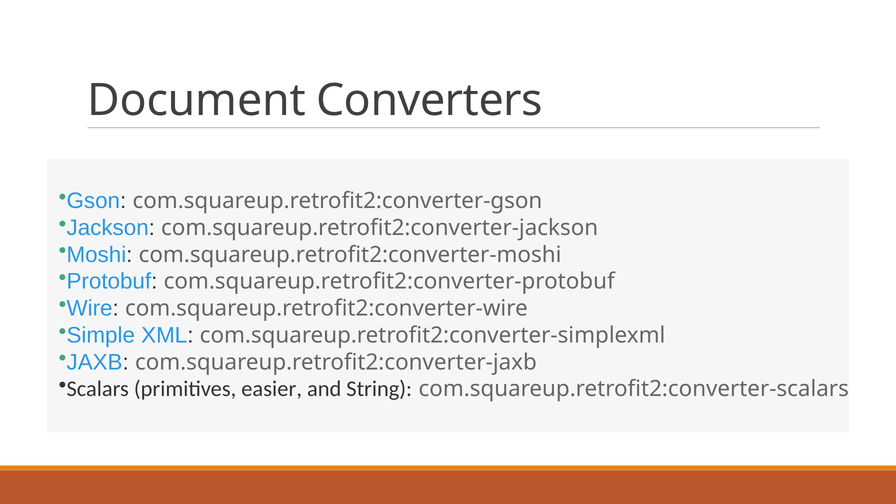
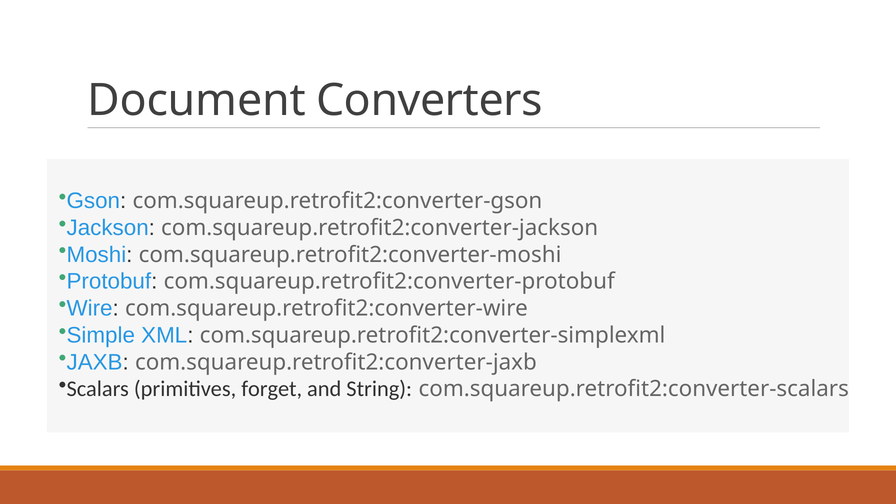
easier: easier -> forget
